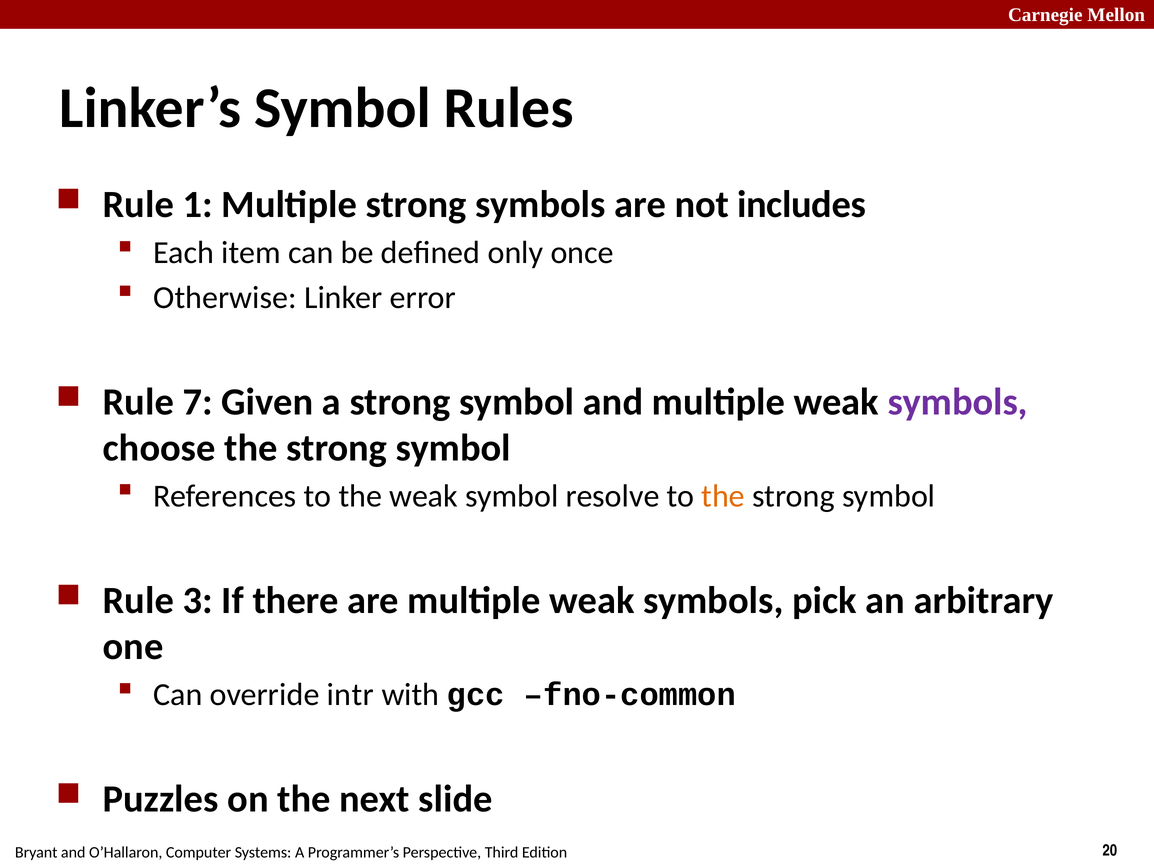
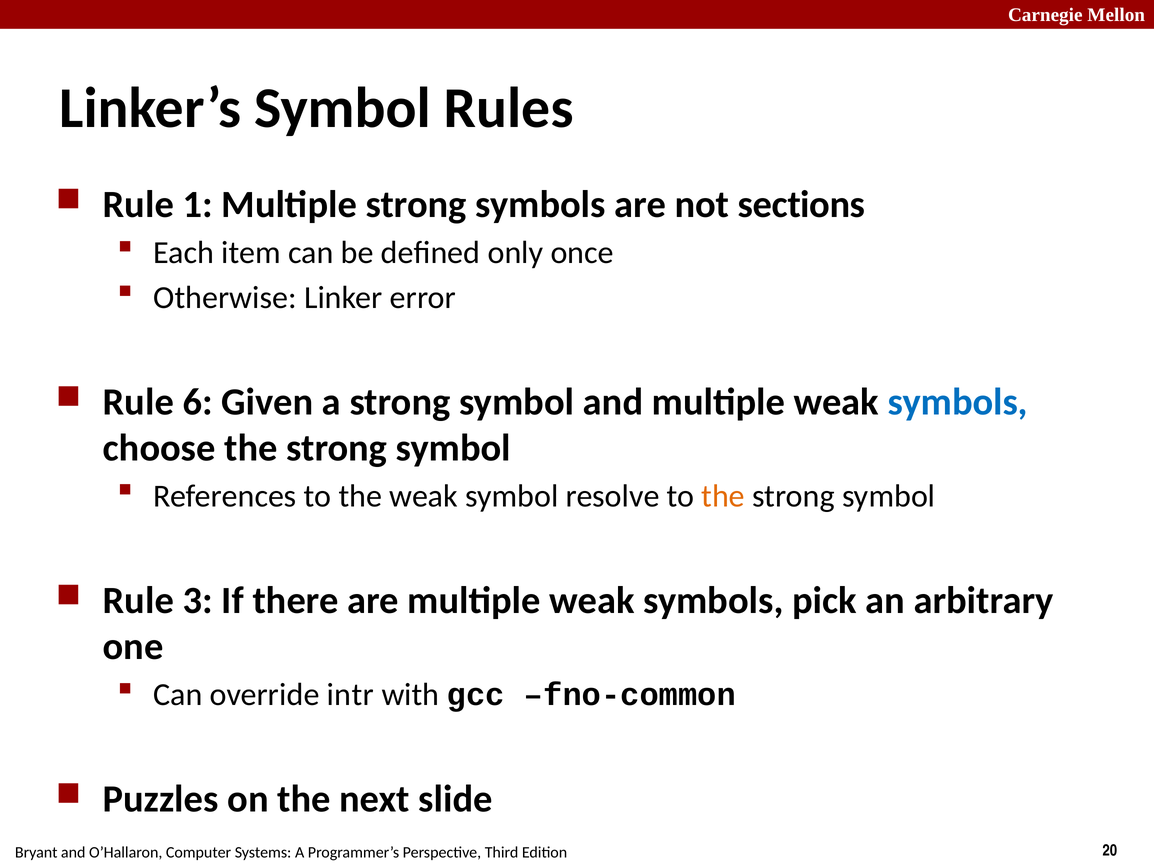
includes: includes -> sections
7: 7 -> 6
symbols at (958, 402) colour: purple -> blue
